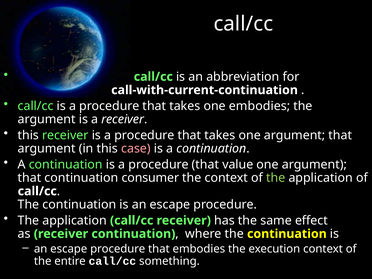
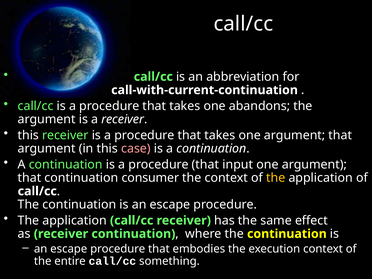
one embodies: embodies -> abandons
value: value -> input
the at (276, 178) colour: light green -> yellow
